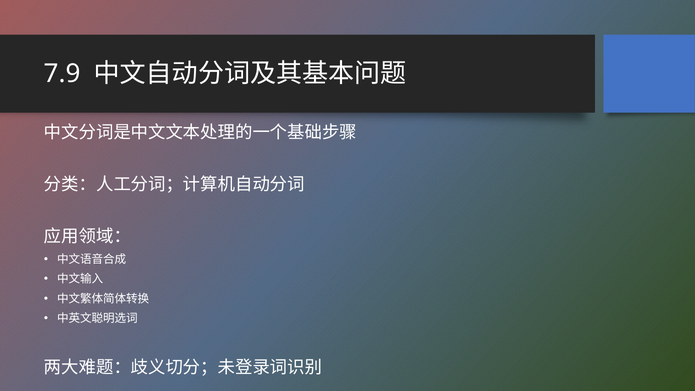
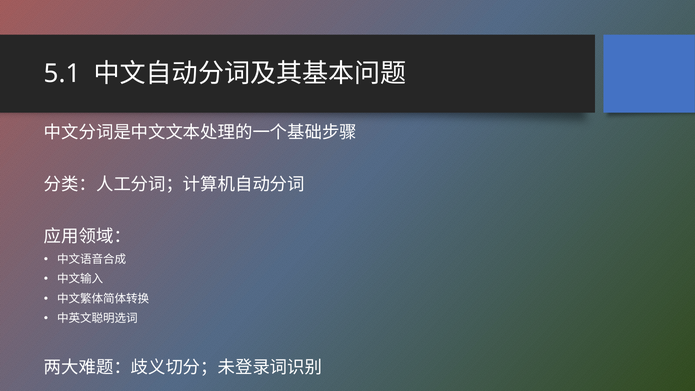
7.9: 7.9 -> 5.1
